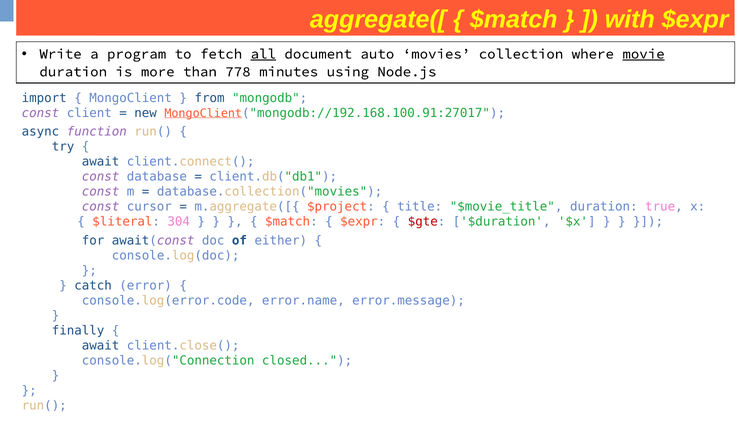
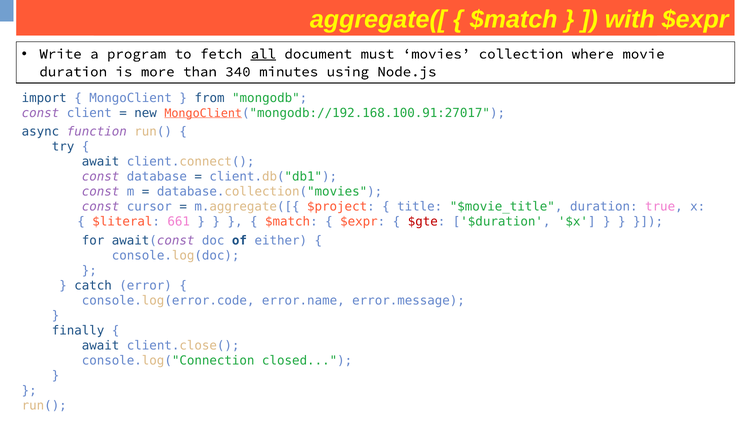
auto: auto -> must
movie underline: present -> none
778: 778 -> 340
304: 304 -> 661
